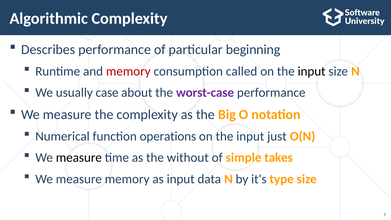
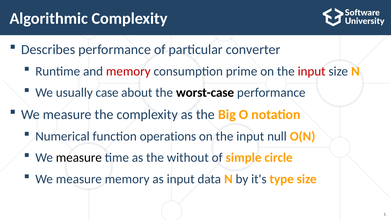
beginning: beginning -> converter
called: called -> prime
input at (312, 71) colour: black -> red
worst-case colour: purple -> black
just: just -> null
takes: takes -> circle
